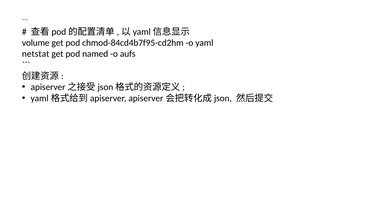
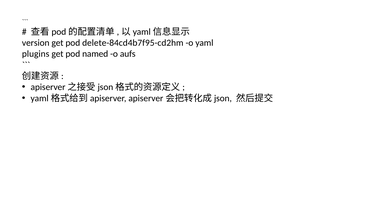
volume: volume -> version
chmod-84cd4b7f95-cd2hm: chmod-84cd4b7f95-cd2hm -> delete-84cd4b7f95-cd2hm
netstat: netstat -> plugins
